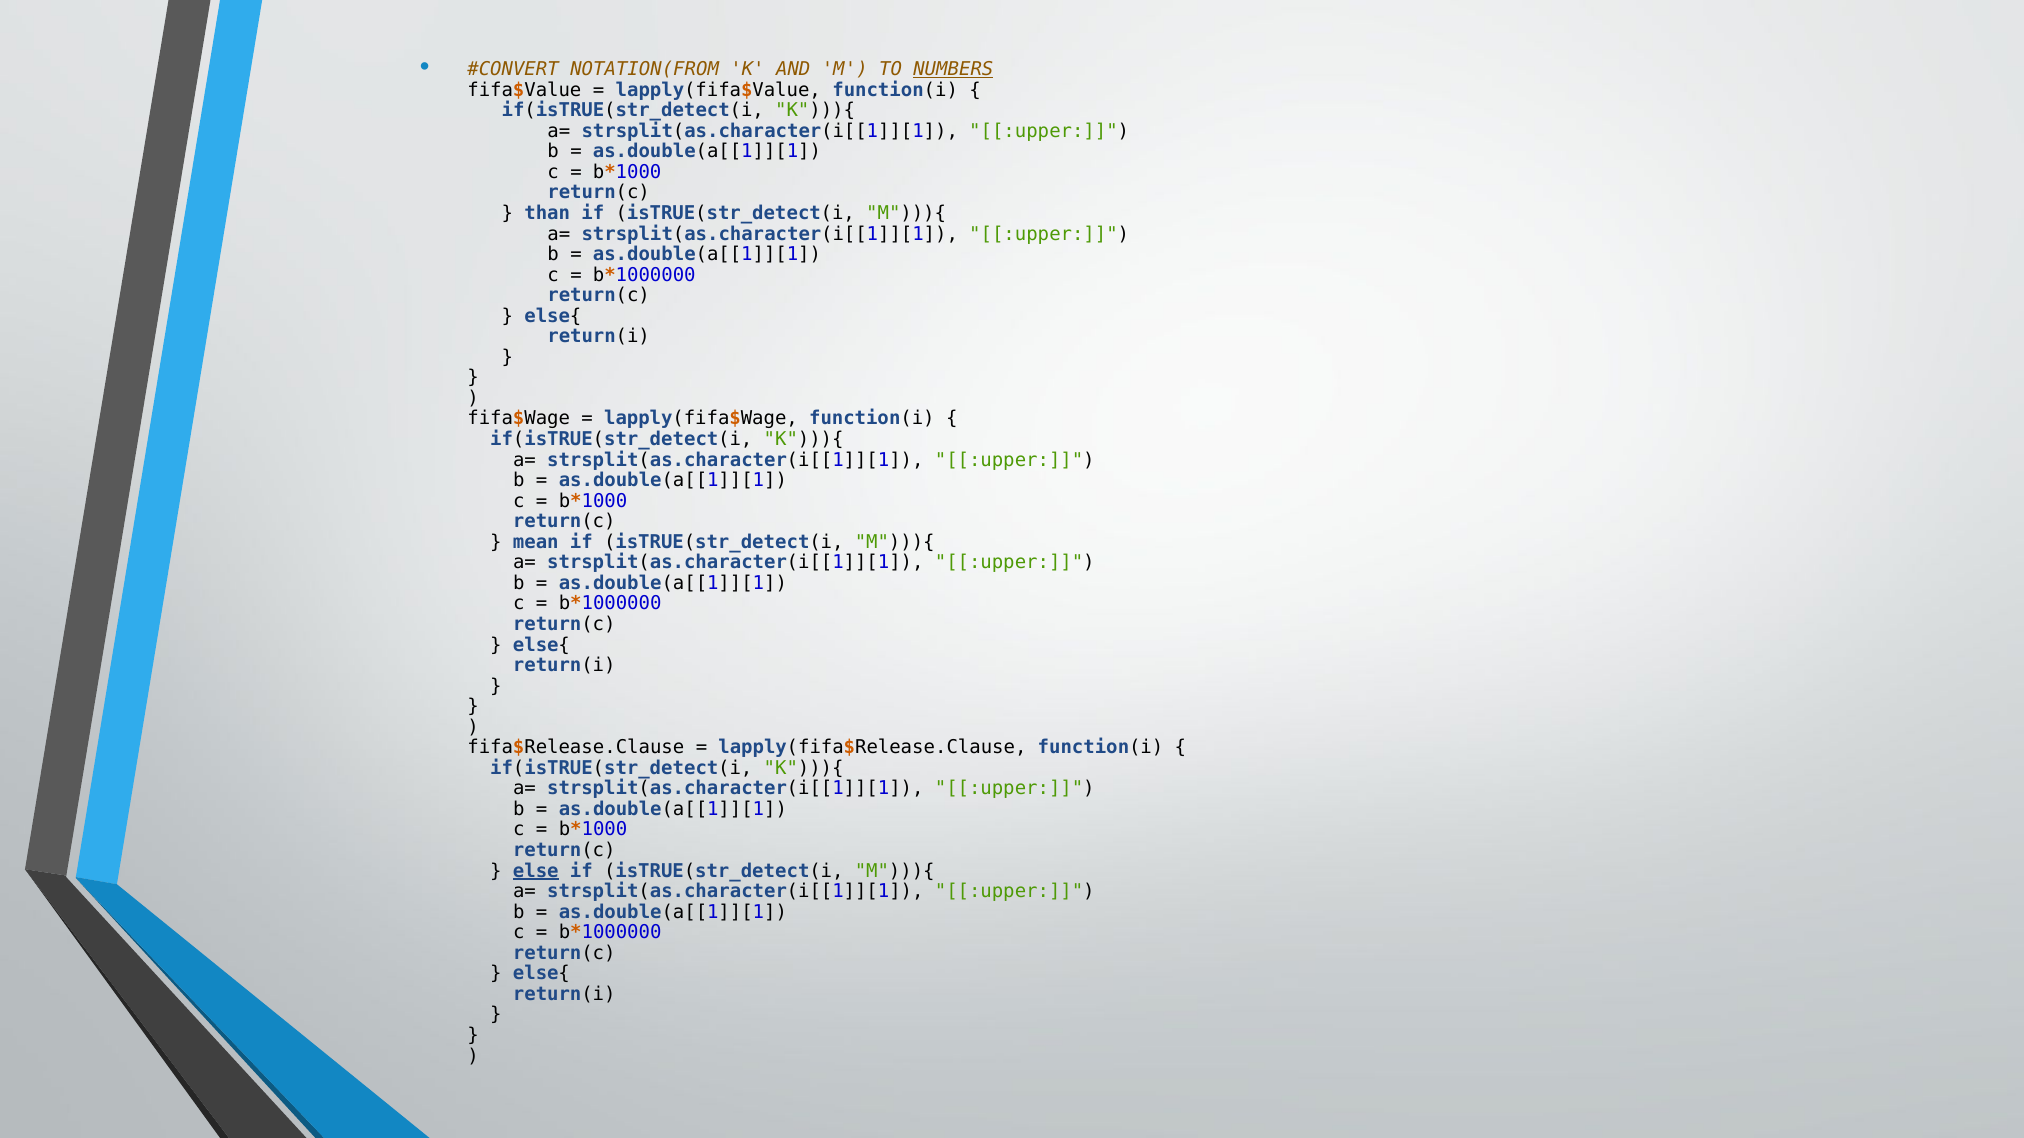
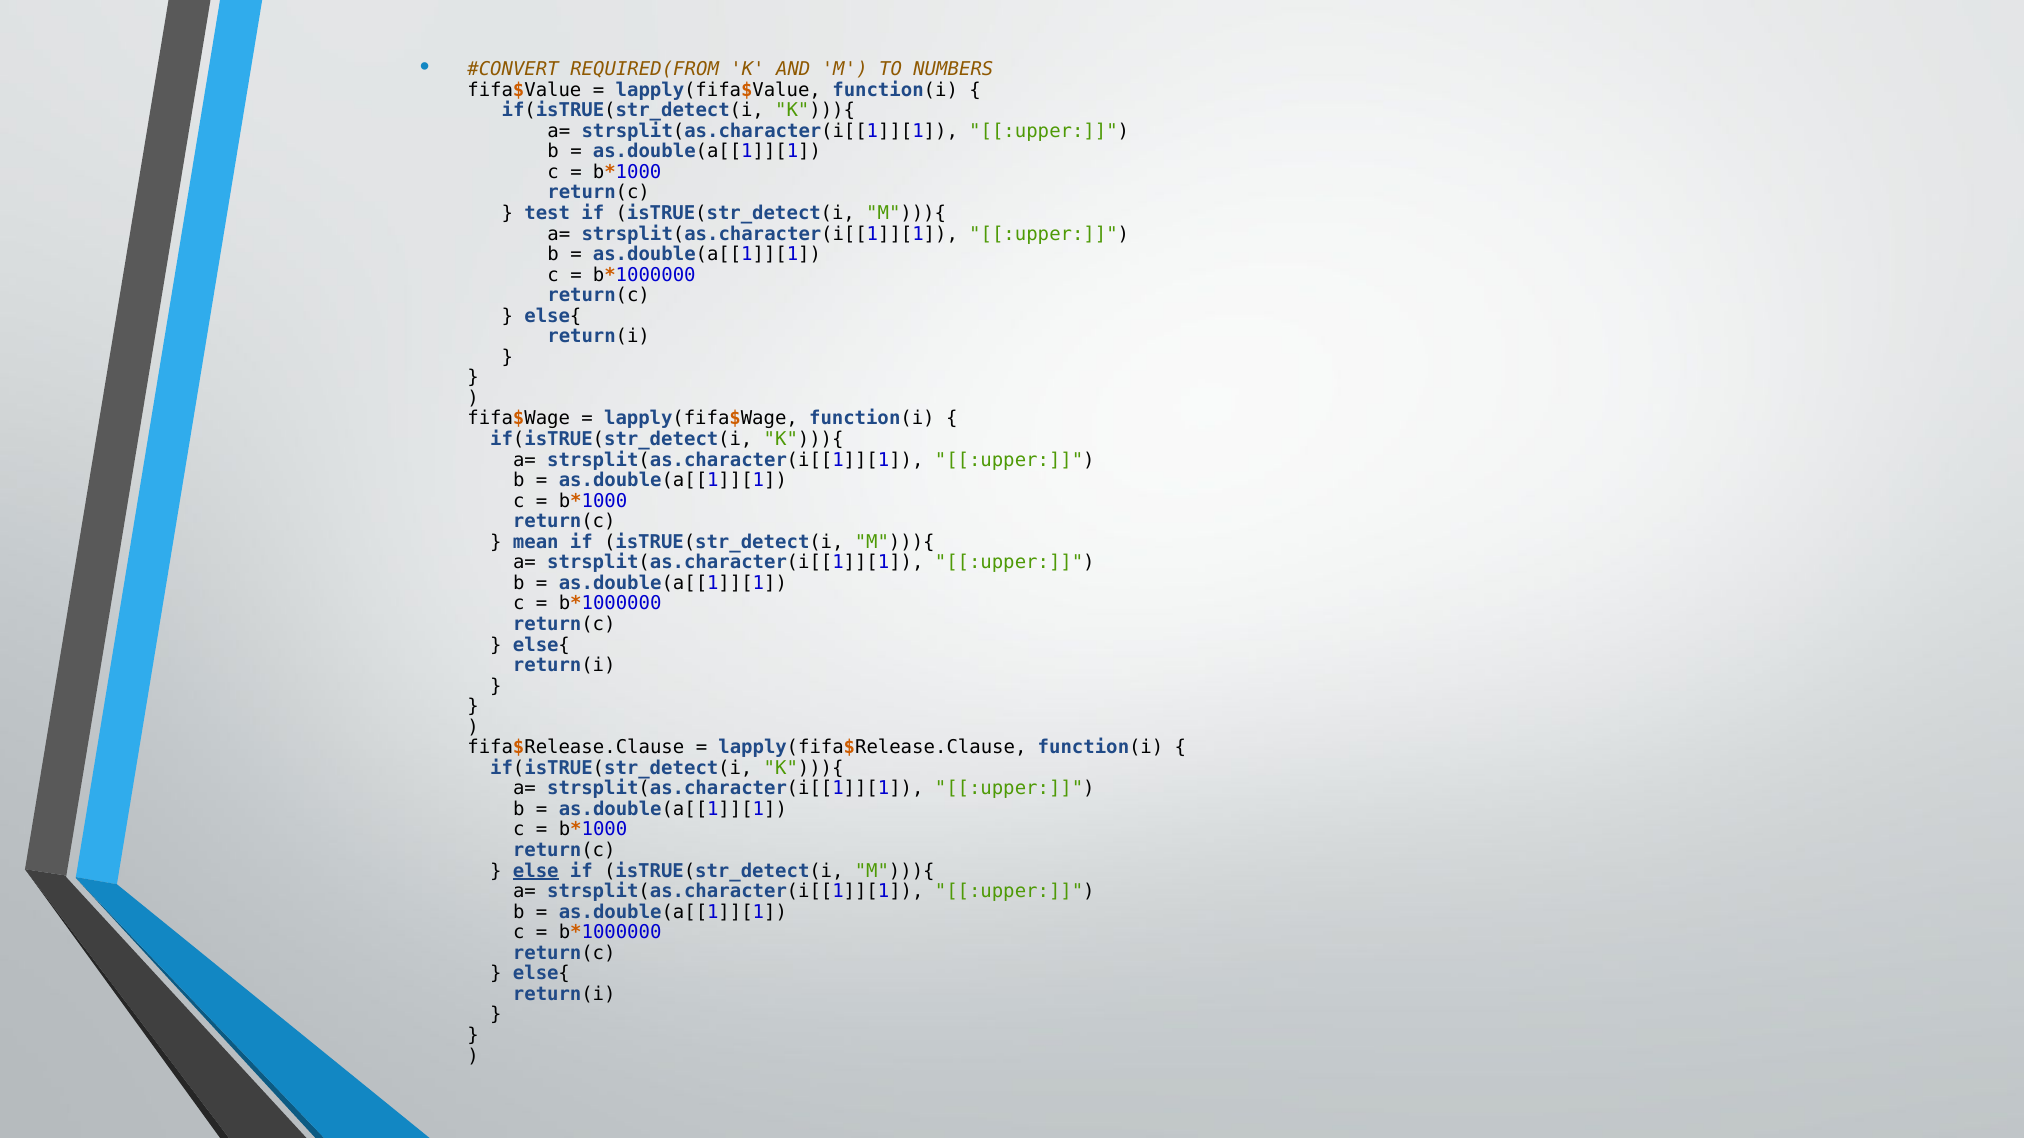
NOTATION(FROM: NOTATION(FROM -> REQUIRED(FROM
NUMBERS underline: present -> none
than: than -> test
